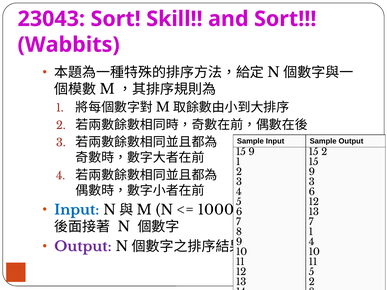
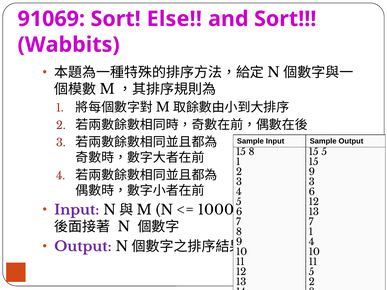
23043: 23043 -> 91069
Skill: Skill -> Else
9 at (252, 152): 9 -> 8
15 2: 2 -> 5
Input at (77, 210) colour: blue -> purple
